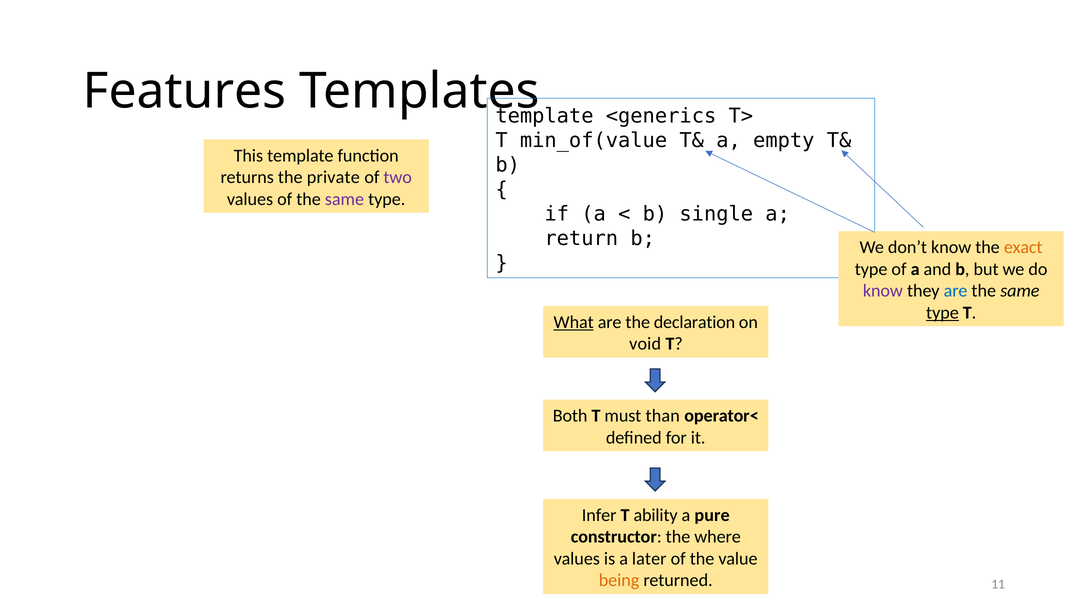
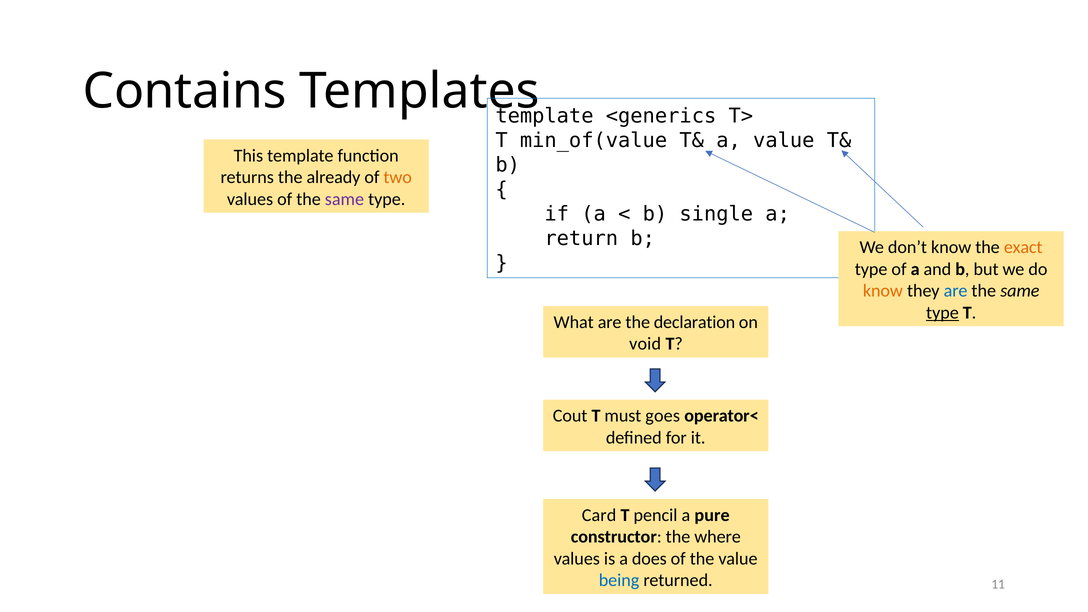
Features: Features -> Contains
a empty: empty -> value
private: private -> already
two colour: purple -> orange
know at (883, 291) colour: purple -> orange
What underline: present -> none
Both: Both -> Cout
than: than -> goes
Infer: Infer -> Card
ability: ability -> pencil
later: later -> does
being colour: orange -> blue
